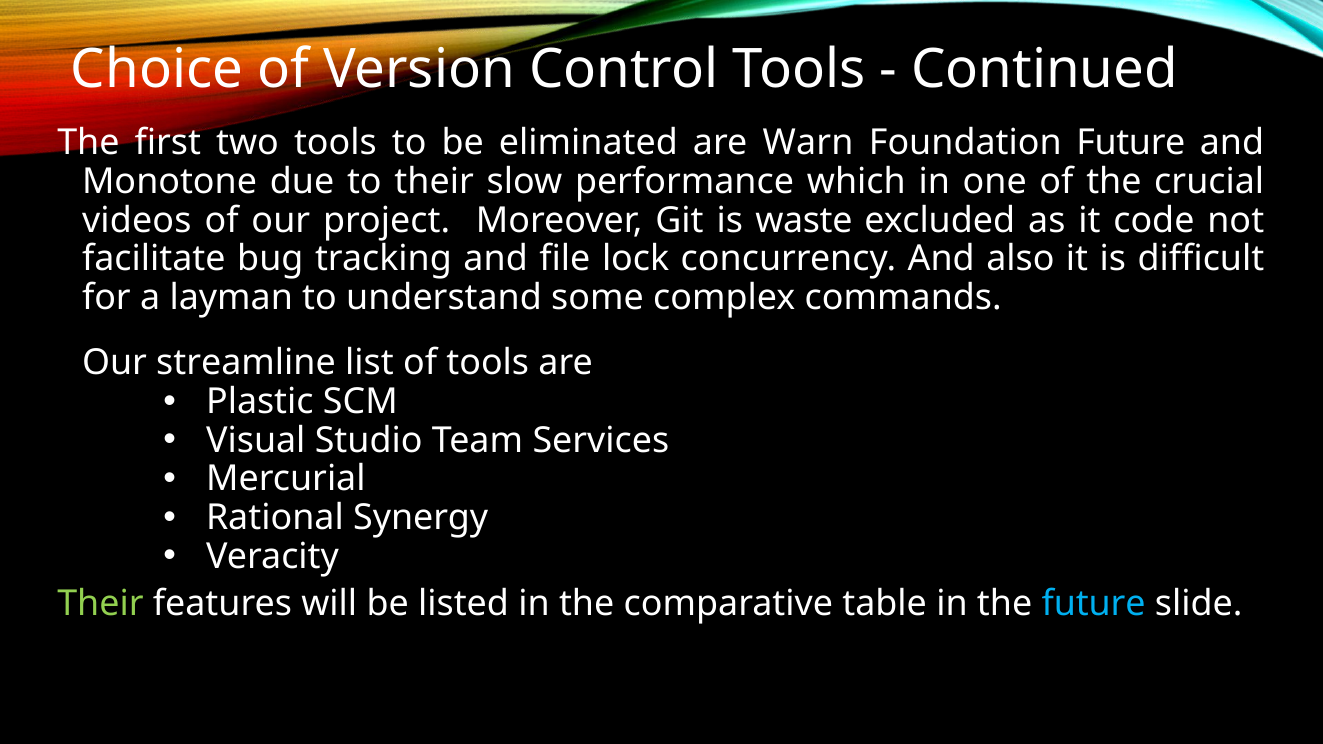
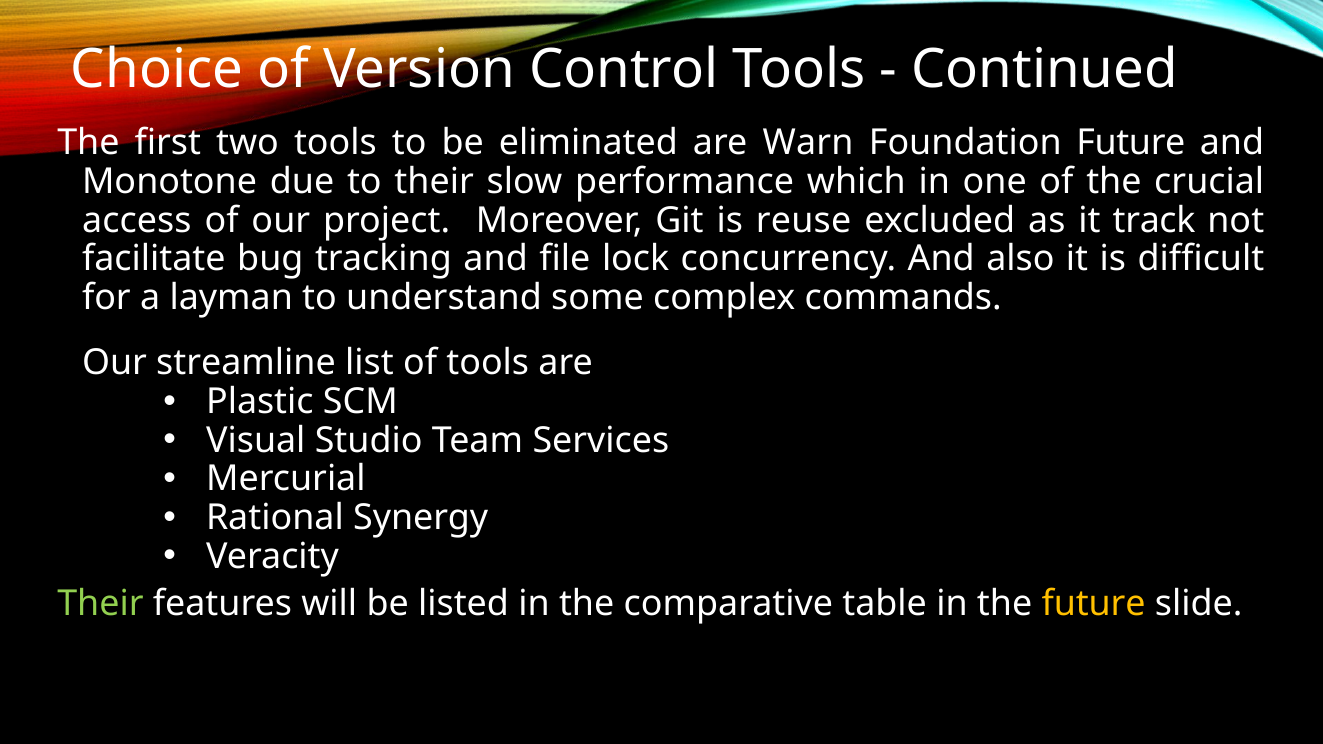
videos: videos -> access
waste: waste -> reuse
code: code -> track
future at (1094, 604) colour: light blue -> yellow
